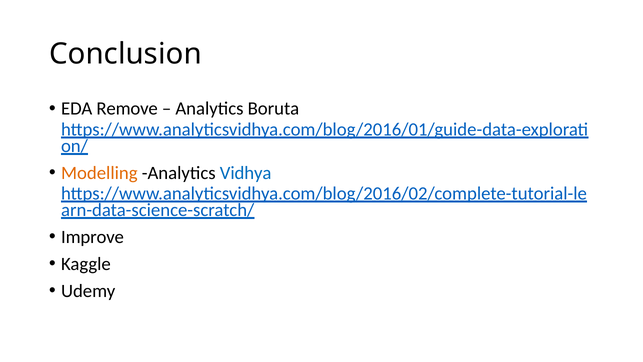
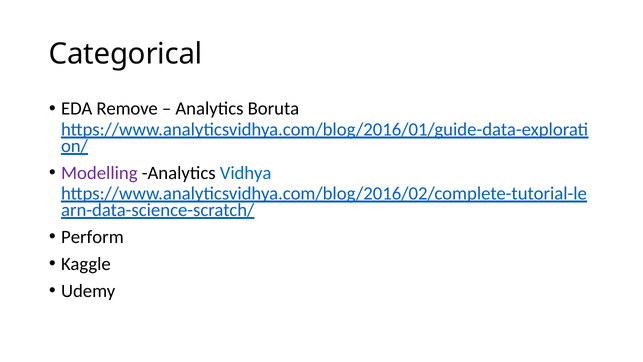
Conclusion: Conclusion -> Categorical
Modelling colour: orange -> purple
Improve: Improve -> Perform
